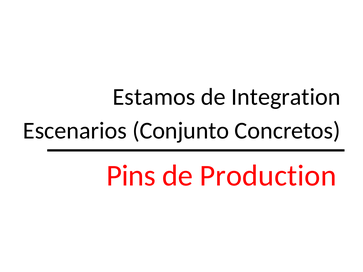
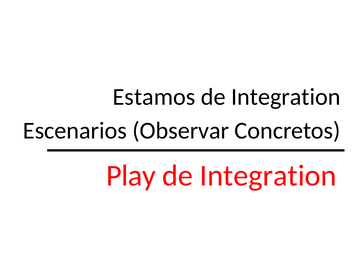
Conjunto: Conjunto -> Observar
Pins: Pins -> Play
Production at (268, 176): Production -> Integration
